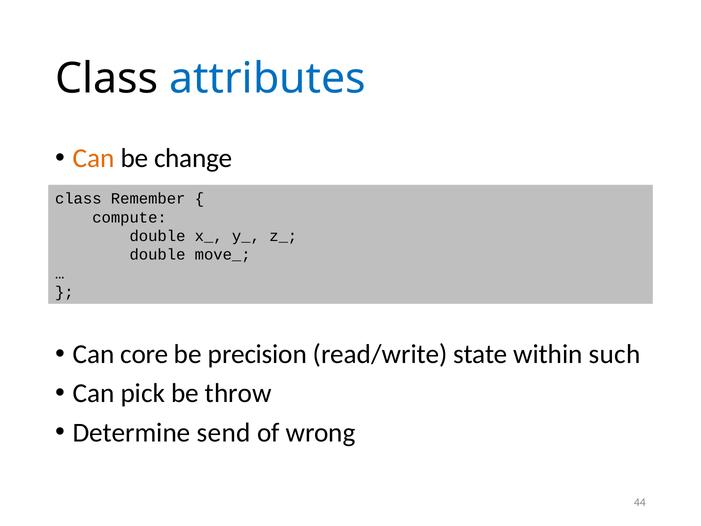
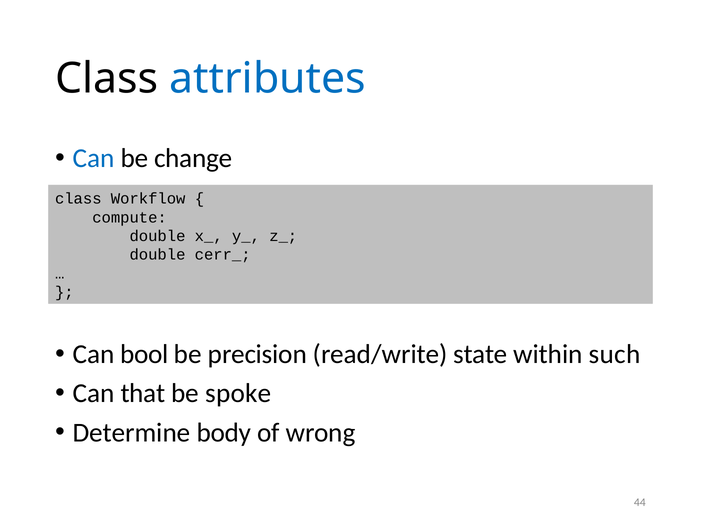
Can at (94, 158) colour: orange -> blue
Remember: Remember -> Workflow
move_: move_ -> cerr_
core: core -> bool
pick: pick -> that
throw: throw -> spoke
send: send -> body
